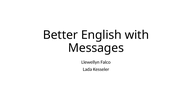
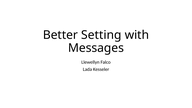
English: English -> Setting
